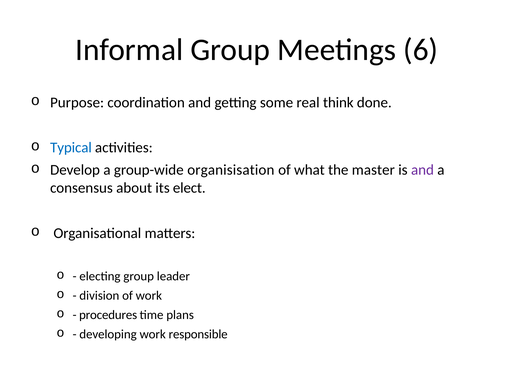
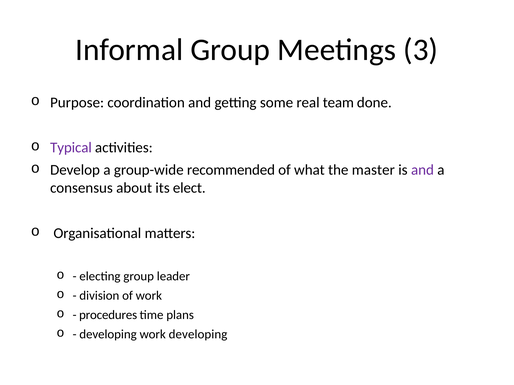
6: 6 -> 3
think: think -> team
Typical colour: blue -> purple
organisisation: organisisation -> recommended
work responsible: responsible -> developing
